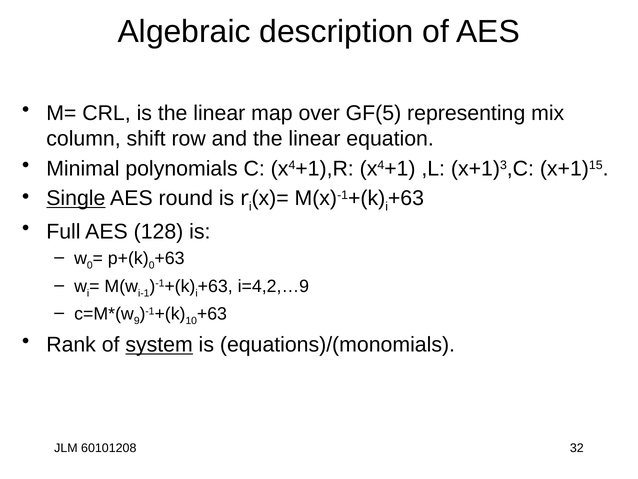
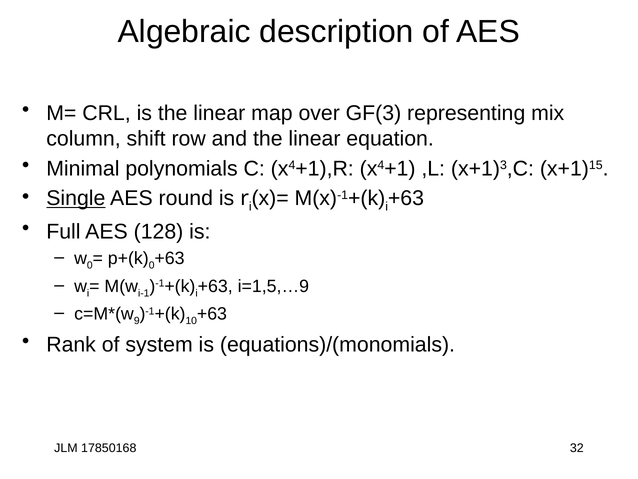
GF(5: GF(5 -> GF(3
i=4,2,…9: i=4,2,…9 -> i=1,5,…9
system underline: present -> none
60101208: 60101208 -> 17850168
